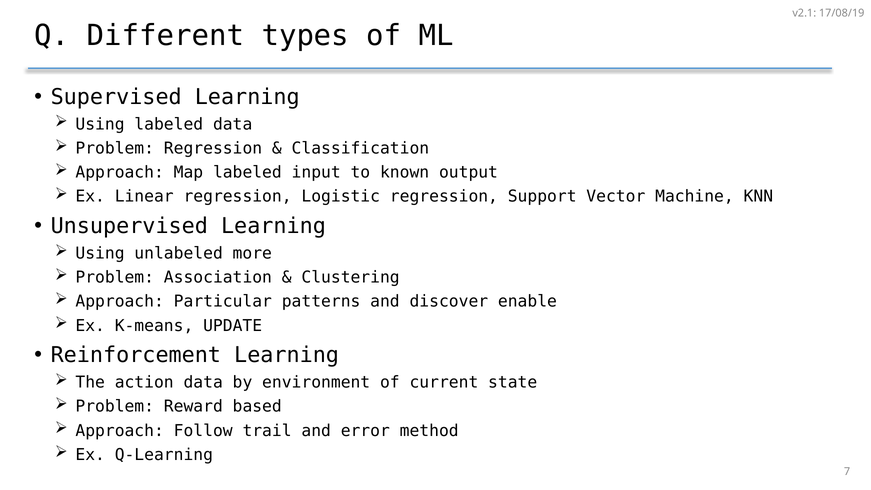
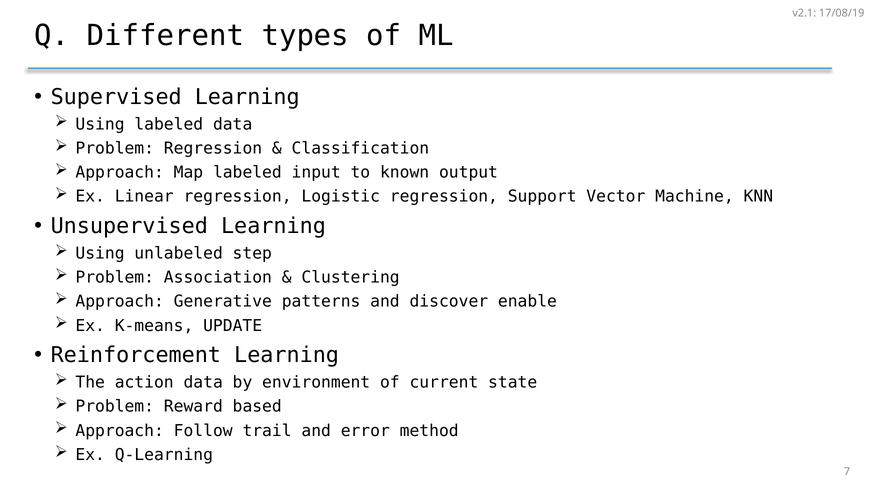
more: more -> step
Particular: Particular -> Generative
